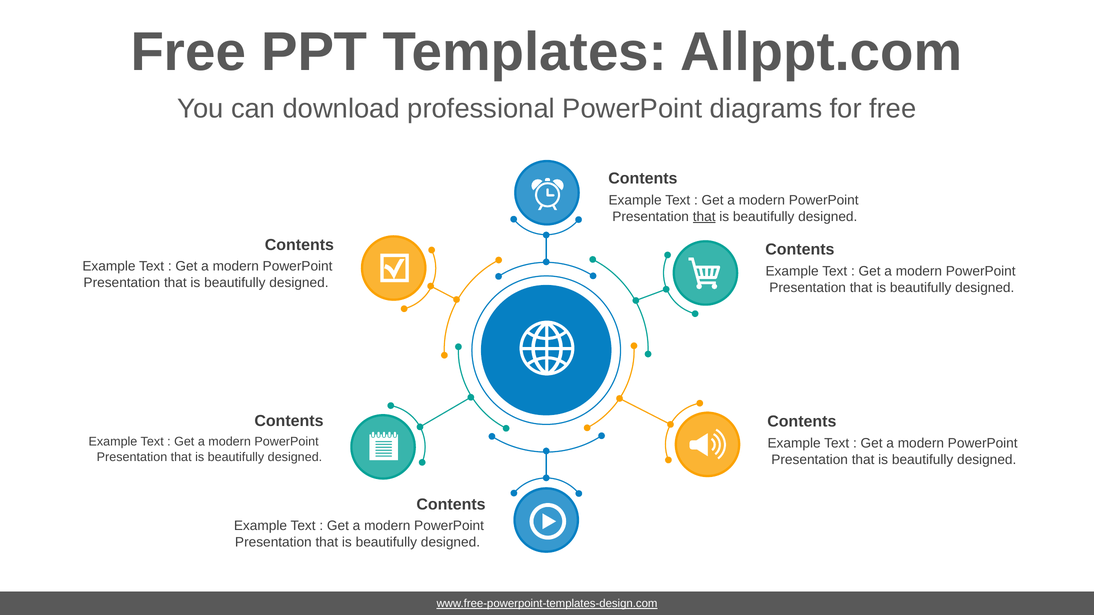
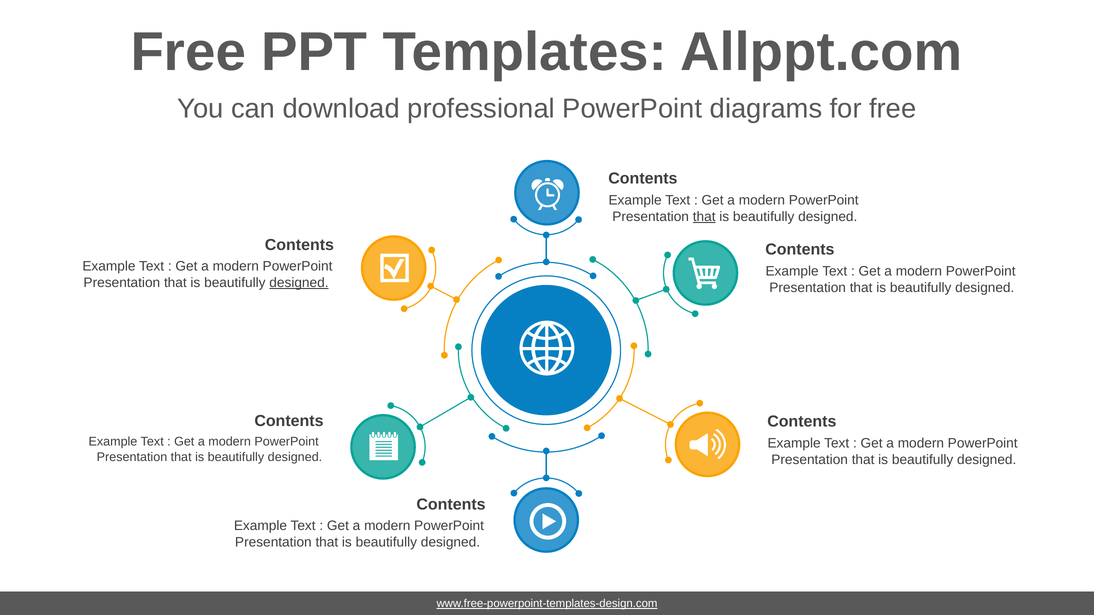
designed at (299, 283) underline: none -> present
